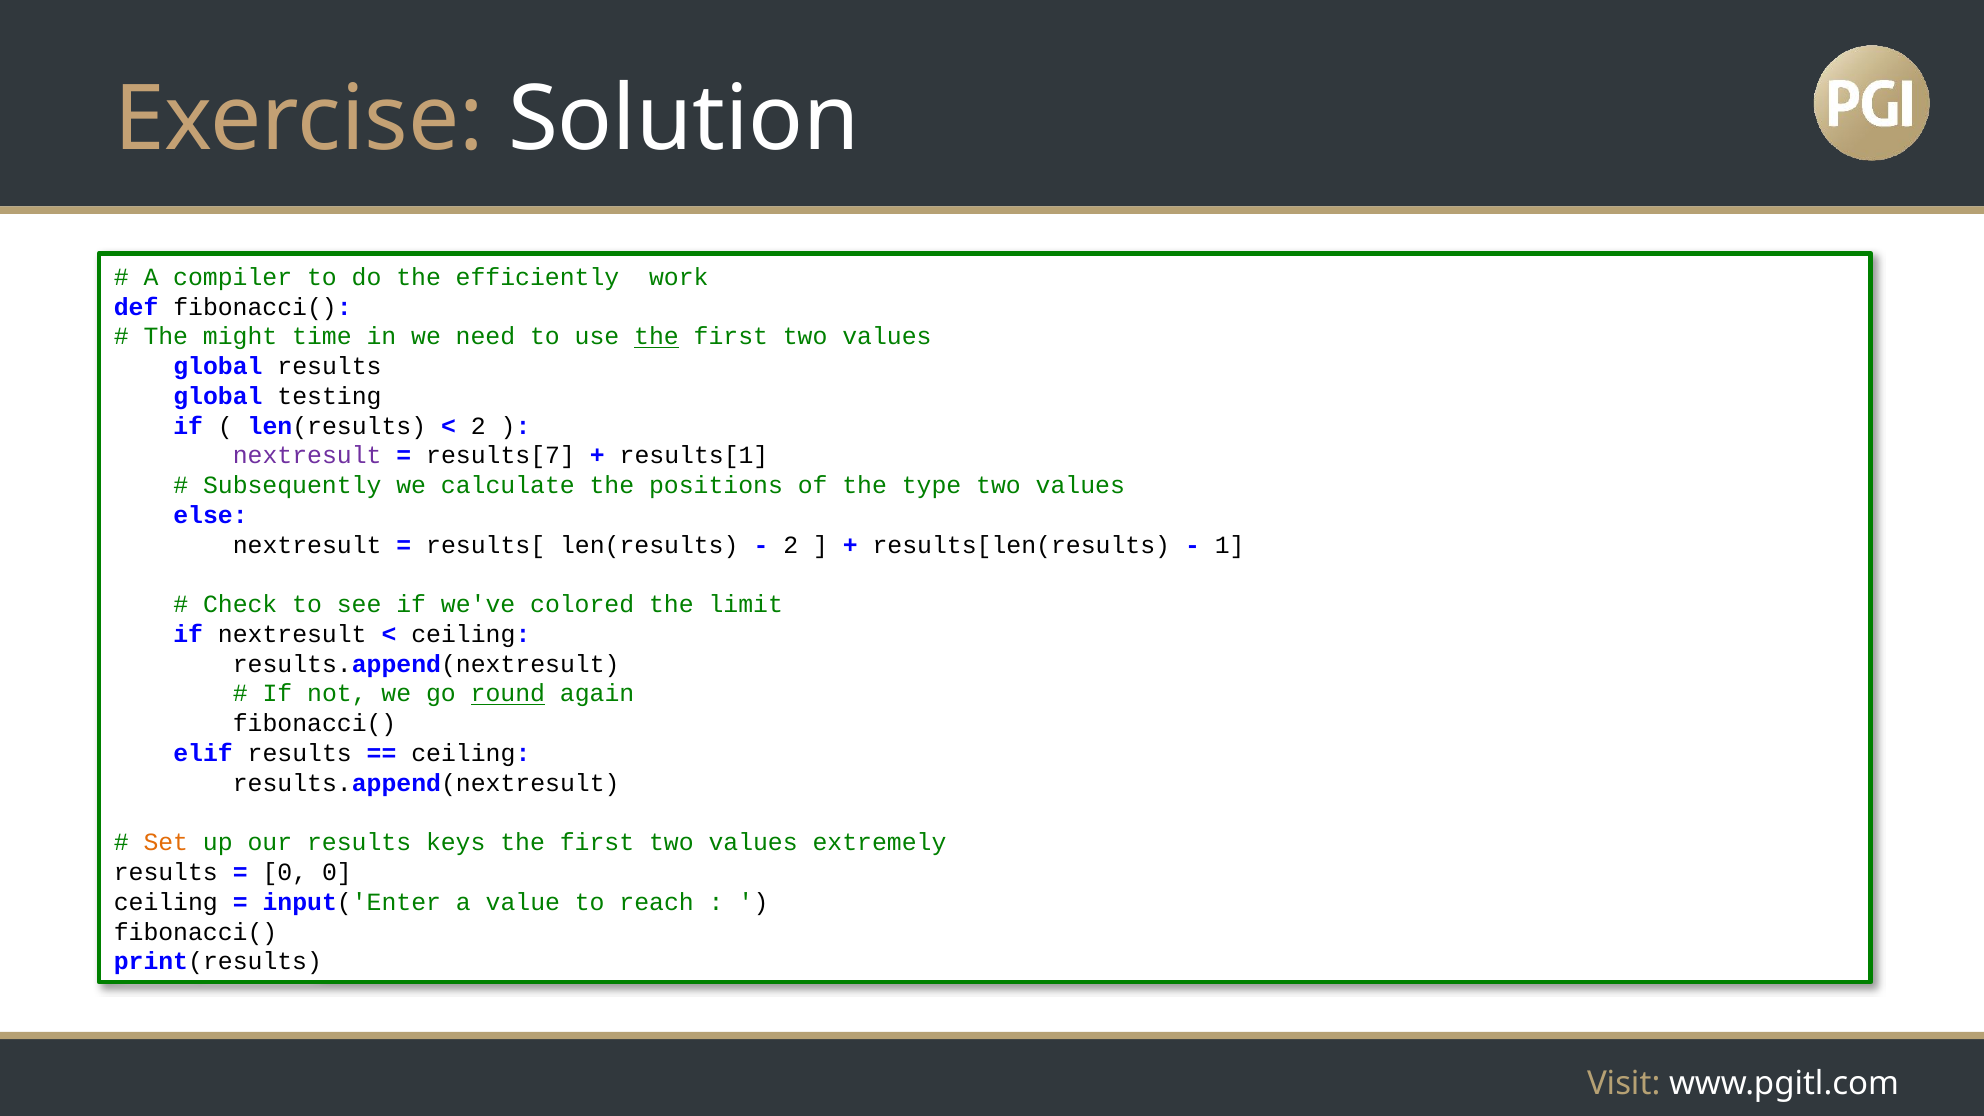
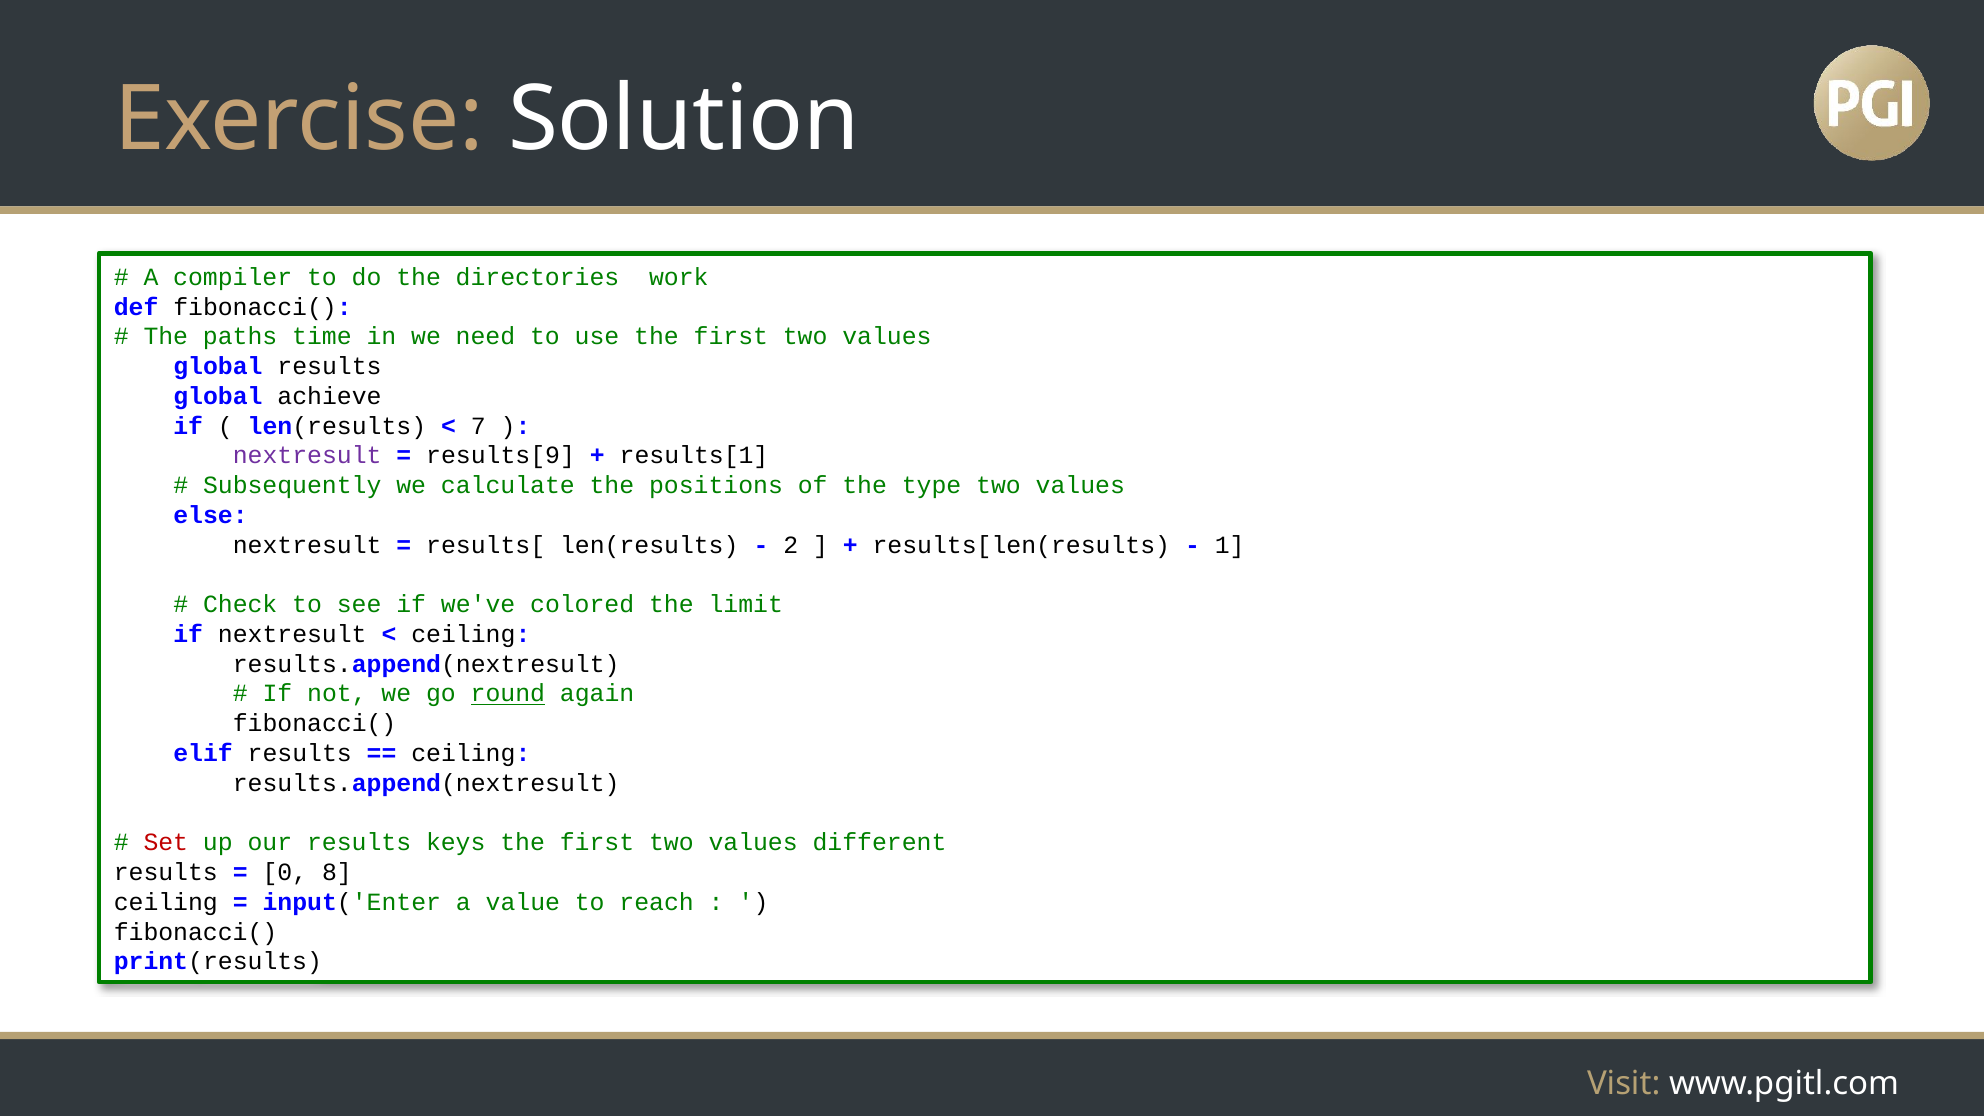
efficiently: efficiently -> directories
might: might -> paths
the at (656, 337) underline: present -> none
testing: testing -> achieve
2 at (478, 426): 2 -> 7
results[7: results[7 -> results[9
Set colour: orange -> red
extremely: extremely -> different
0 0: 0 -> 8
